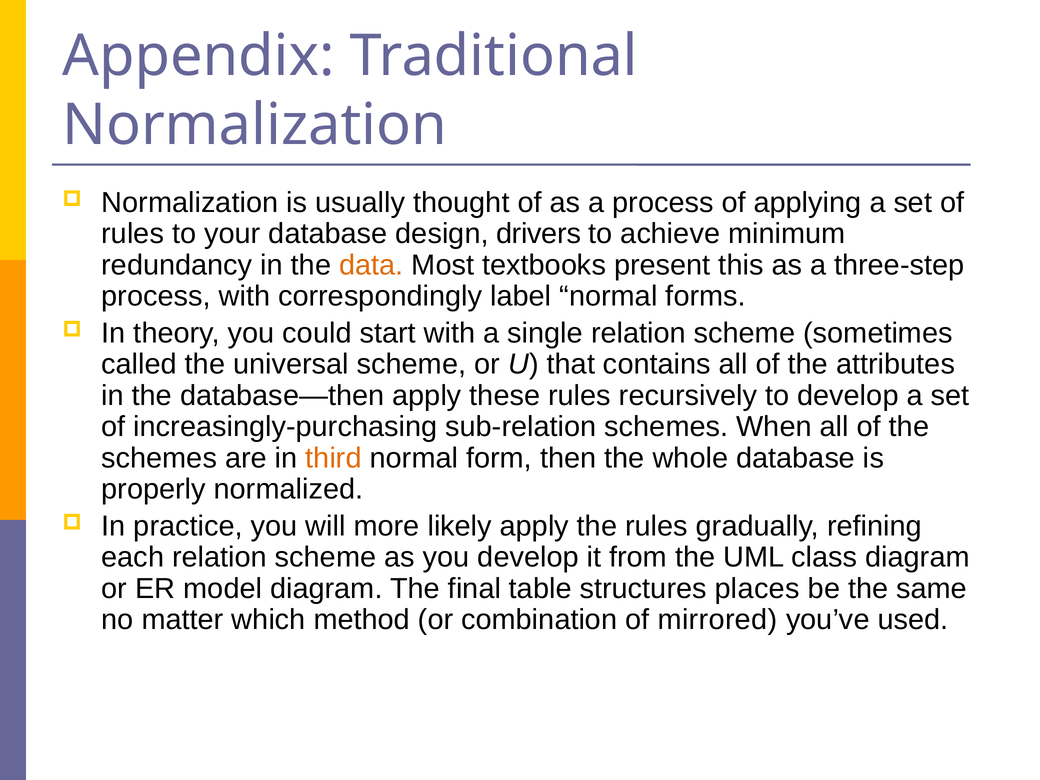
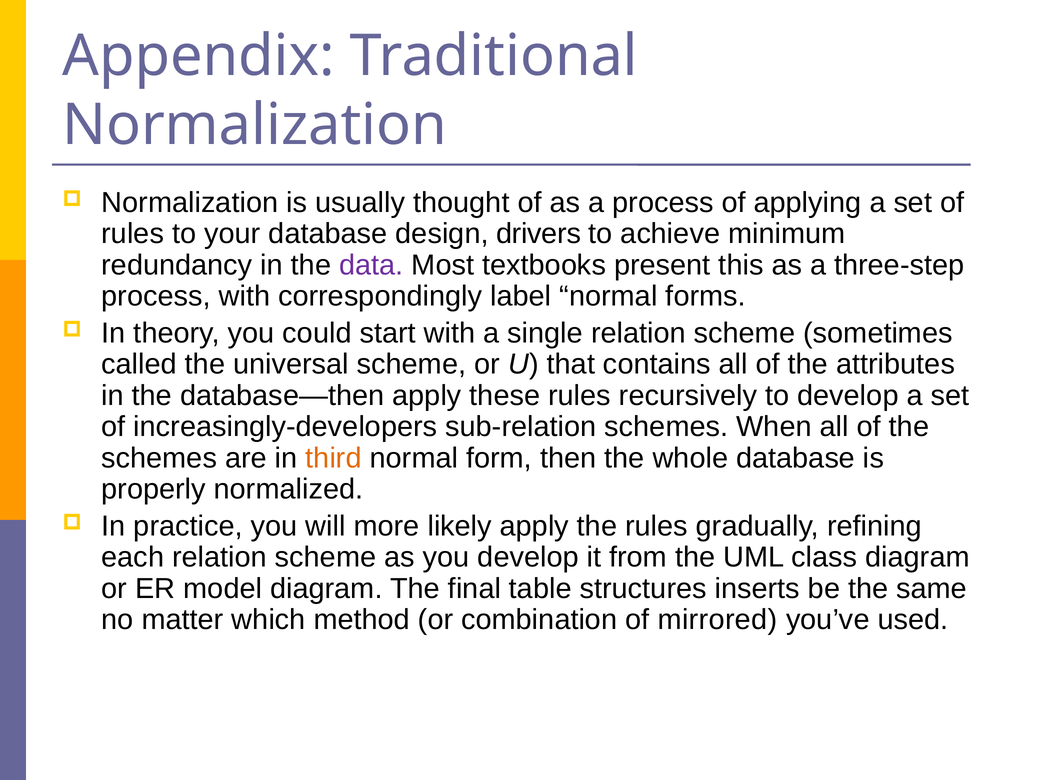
data colour: orange -> purple
increasingly-purchasing: increasingly-purchasing -> increasingly-developers
places: places -> inserts
